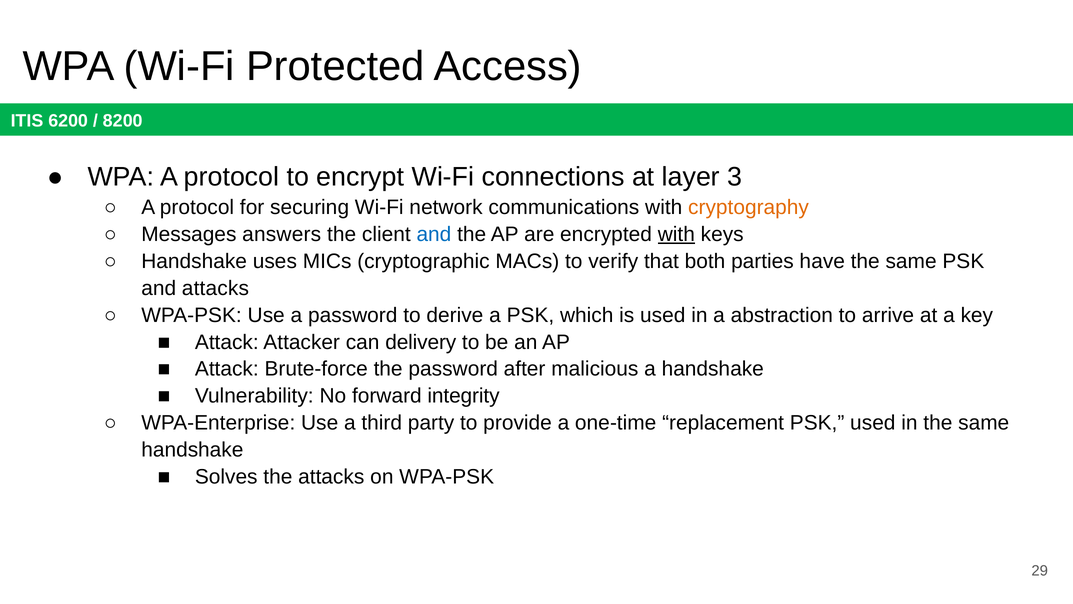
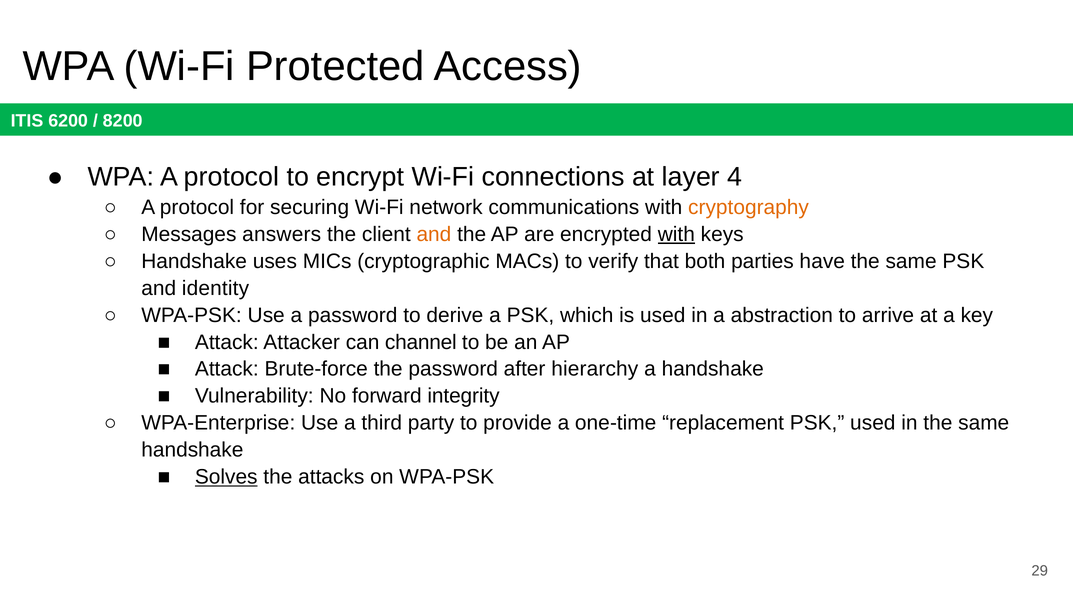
3: 3 -> 4
and at (434, 234) colour: blue -> orange
and attacks: attacks -> identity
delivery: delivery -> channel
malicious: malicious -> hierarchy
Solves underline: none -> present
